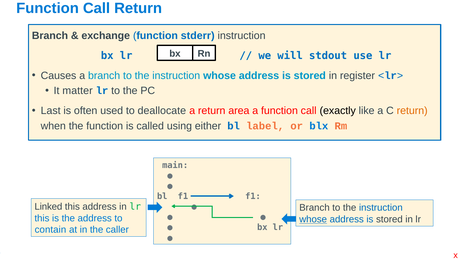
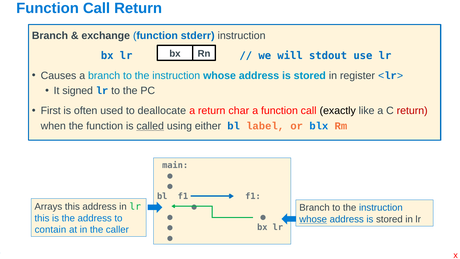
matter: matter -> signed
Last: Last -> First
area: area -> char
return at (412, 111) colour: orange -> red
called underline: none -> present
Linked: Linked -> Arrays
